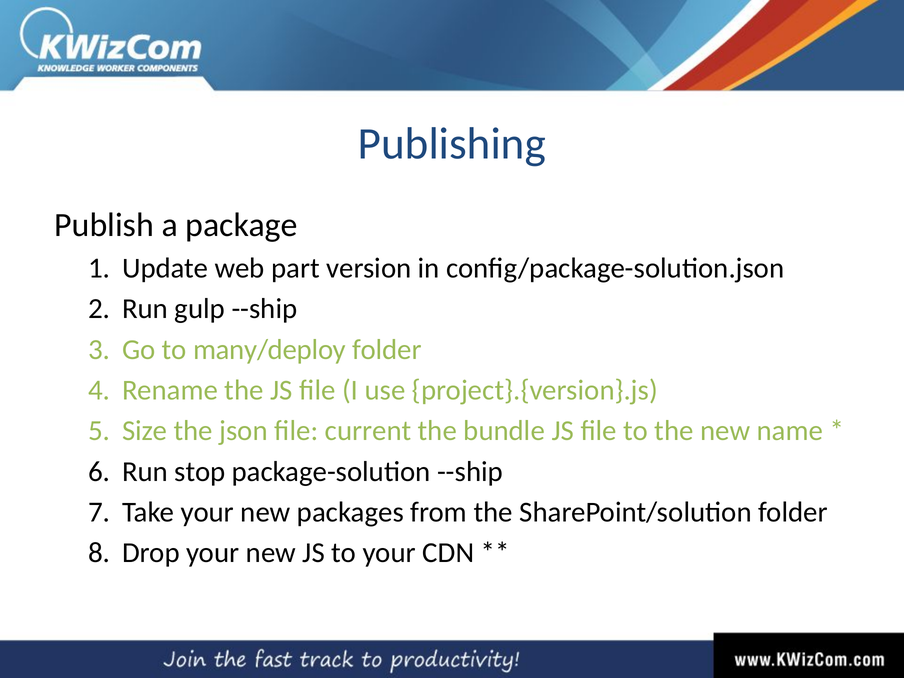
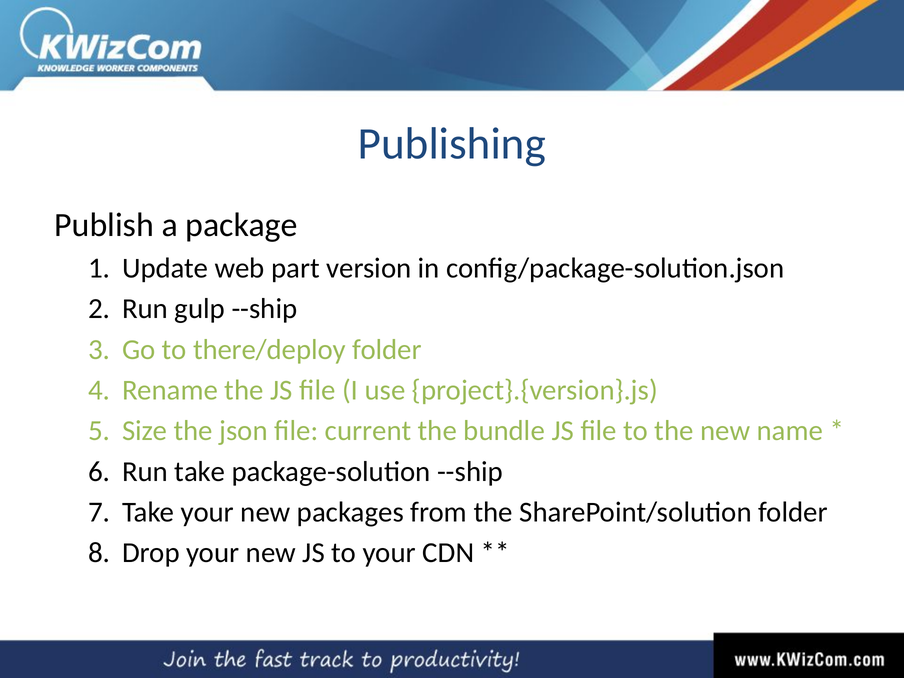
many/deploy: many/deploy -> there/deploy
Run stop: stop -> take
